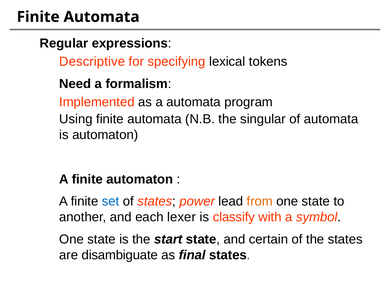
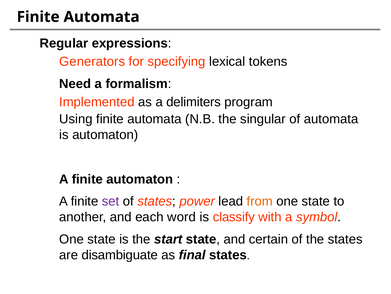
Descriptive: Descriptive -> Generators
a automata: automata -> delimiters
set colour: blue -> purple
lexer: lexer -> word
